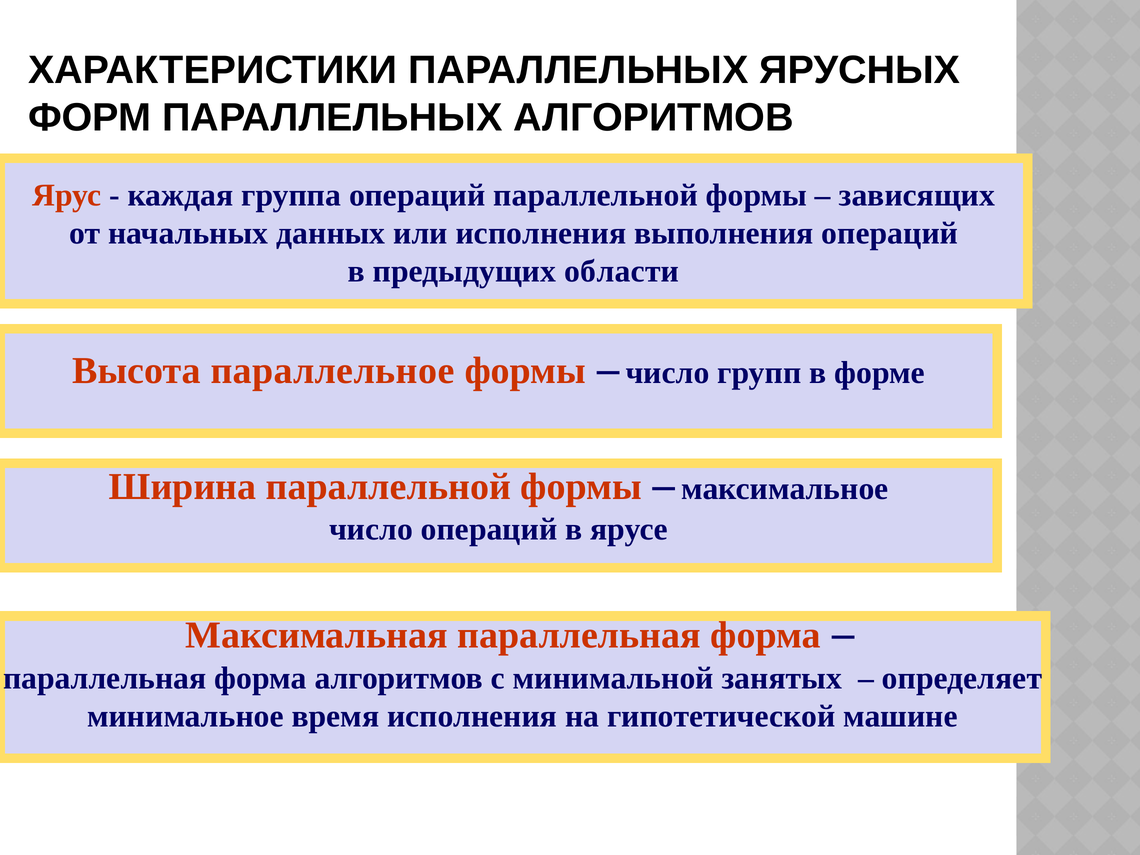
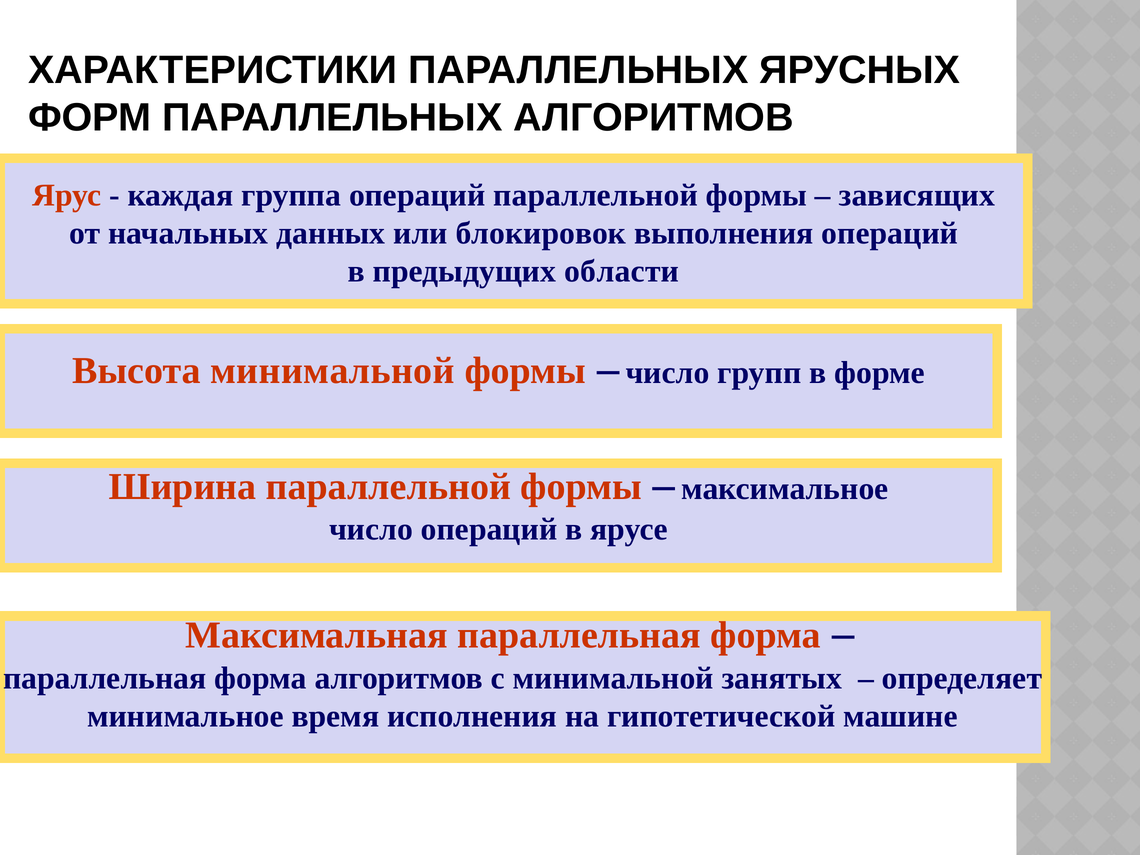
или исполнения: исполнения -> блокировок
Высота параллельное: параллельное -> минимальной
